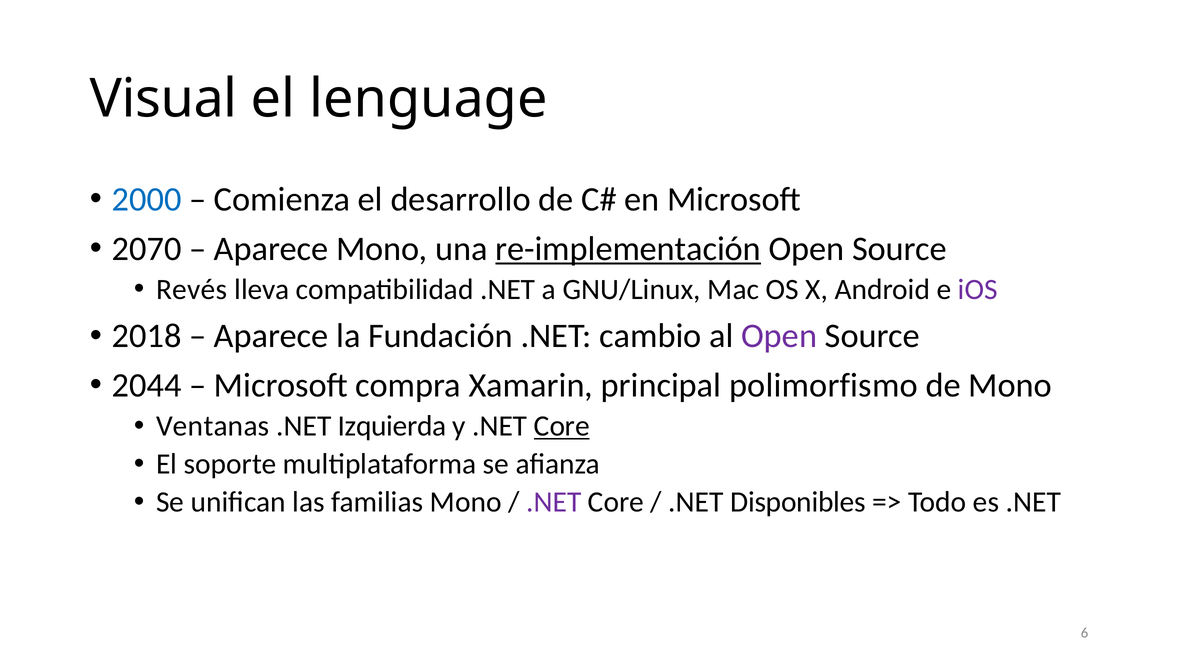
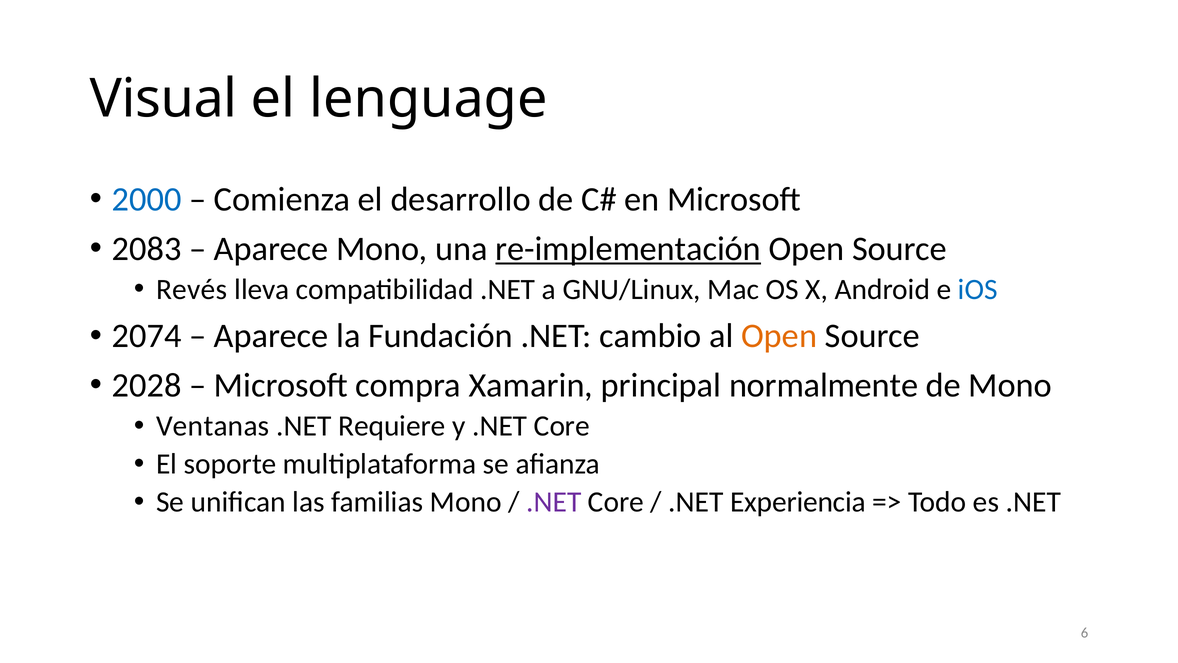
2070: 2070 -> 2083
iOS colour: purple -> blue
2018: 2018 -> 2074
Open at (779, 336) colour: purple -> orange
2044: 2044 -> 2028
polimorfismo: polimorfismo -> normalmente
Izquierda: Izquierda -> Requiere
Core at (562, 426) underline: present -> none
Disponibles: Disponibles -> Experiencia
